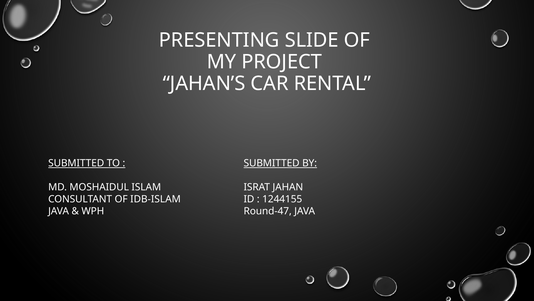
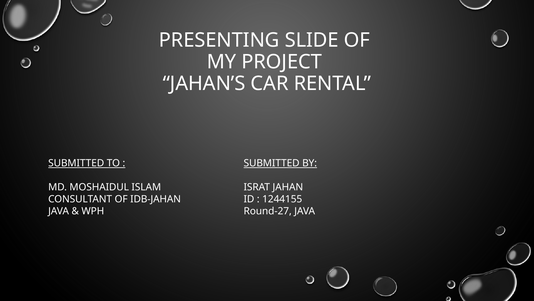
IDB-ISLAM: IDB-ISLAM -> IDB-JAHAN
Round-47: Round-47 -> Round-27
